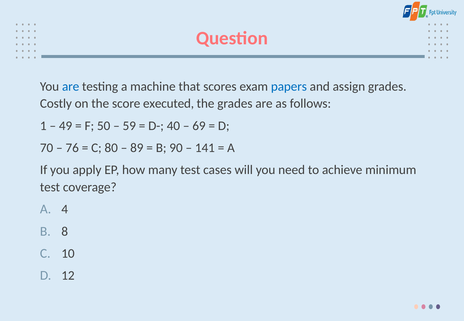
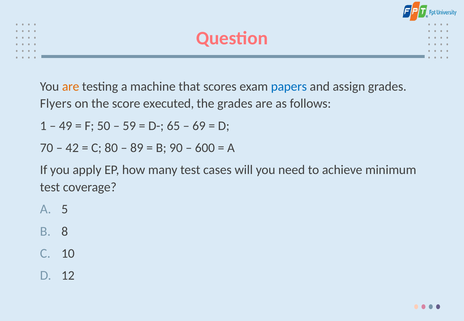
are at (71, 86) colour: blue -> orange
Costly: Costly -> Flyers
40: 40 -> 65
76: 76 -> 42
141: 141 -> 600
4: 4 -> 5
